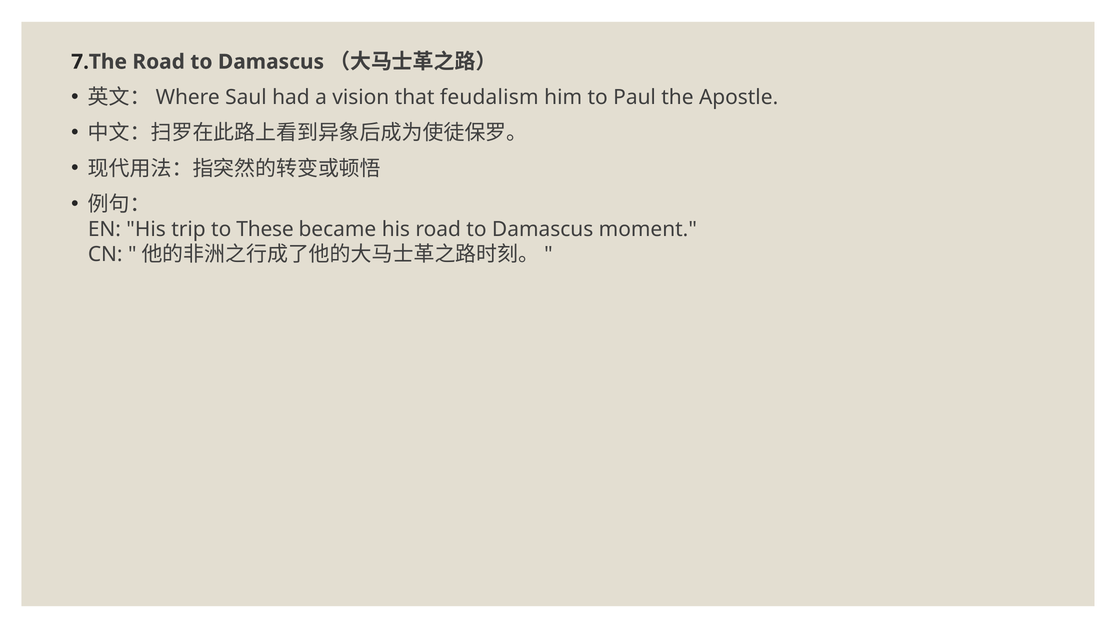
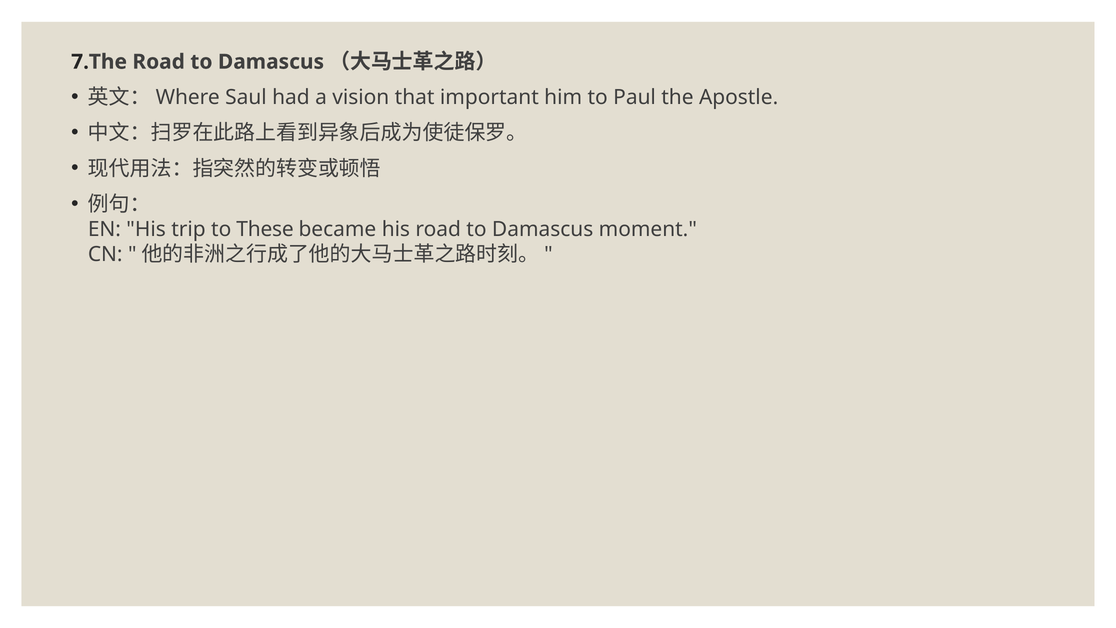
feudalism: feudalism -> important
